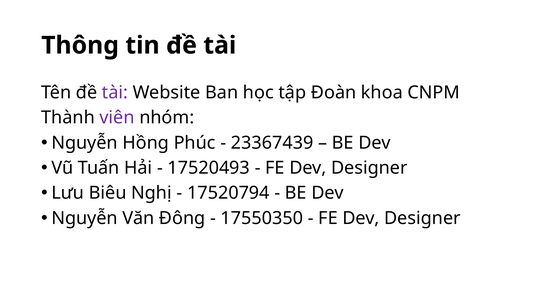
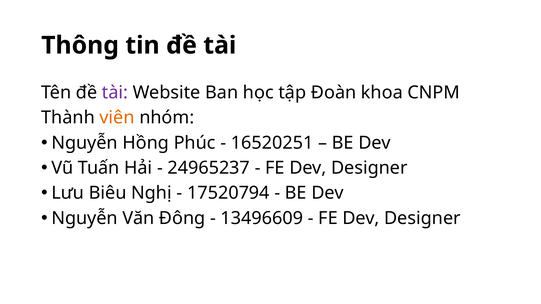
viên colour: purple -> orange
23367439: 23367439 -> 16520251
17520493: 17520493 -> 24965237
17550350: 17550350 -> 13496609
